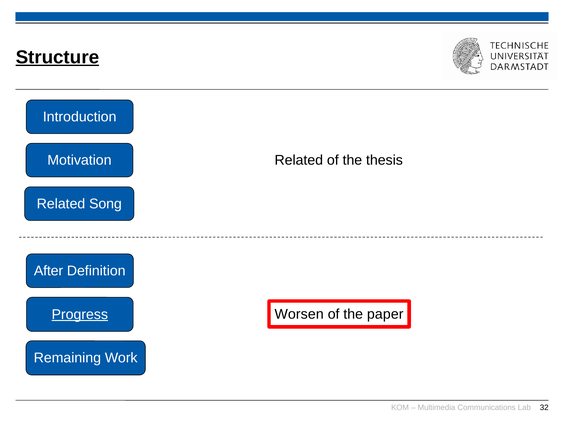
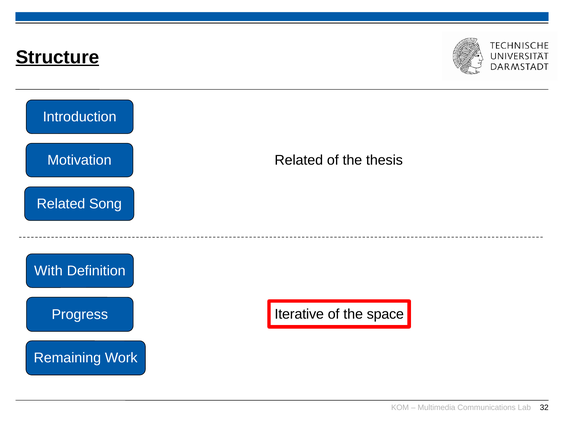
After: After -> With
Worsen: Worsen -> Iterative
paper: paper -> space
Progress underline: present -> none
